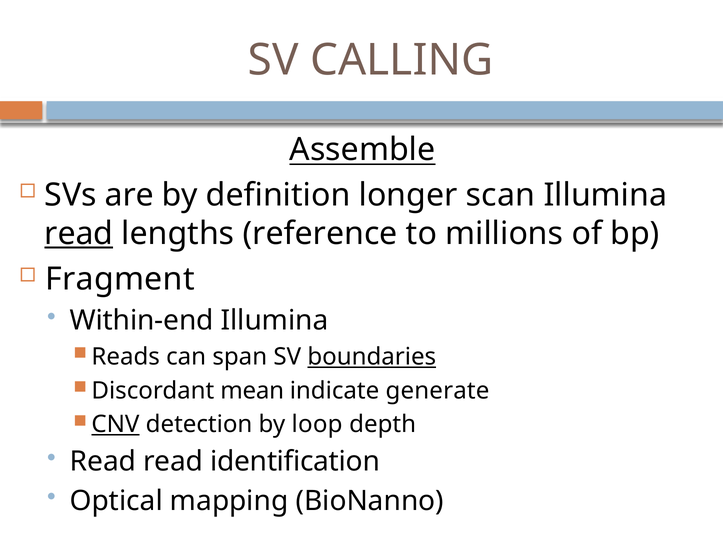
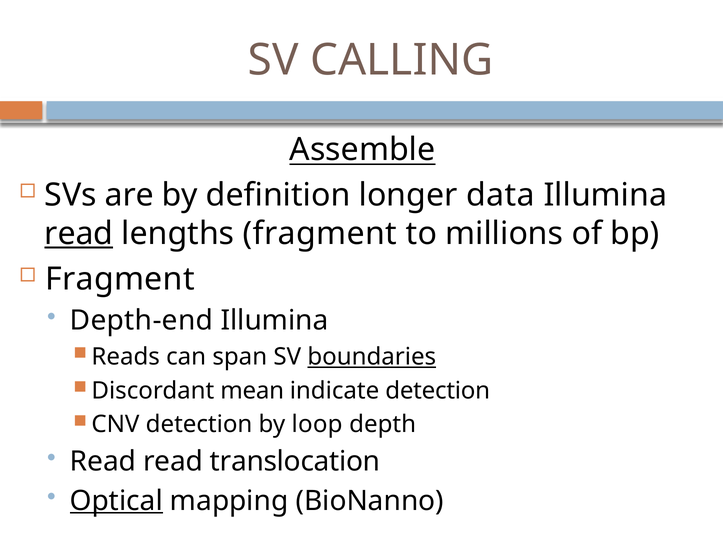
scan: scan -> data
lengths reference: reference -> fragment
Within-end: Within-end -> Depth-end
indicate generate: generate -> detection
CNV underline: present -> none
identification: identification -> translocation
Optical underline: none -> present
